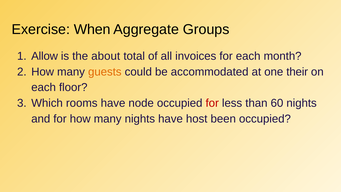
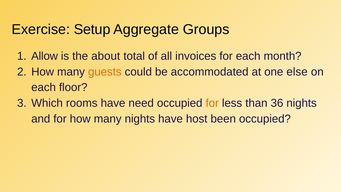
When: When -> Setup
their: their -> else
node: node -> need
for at (212, 103) colour: red -> orange
60: 60 -> 36
